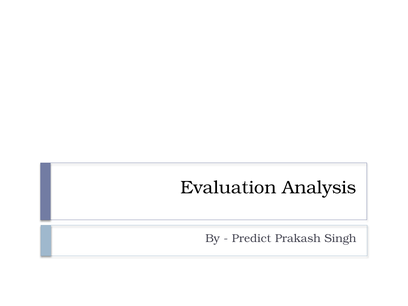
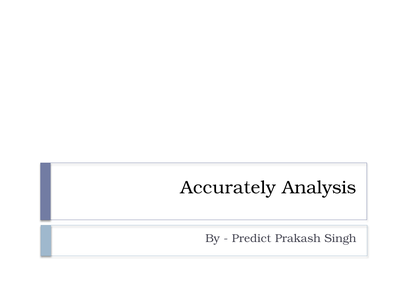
Evaluation: Evaluation -> Accurately
